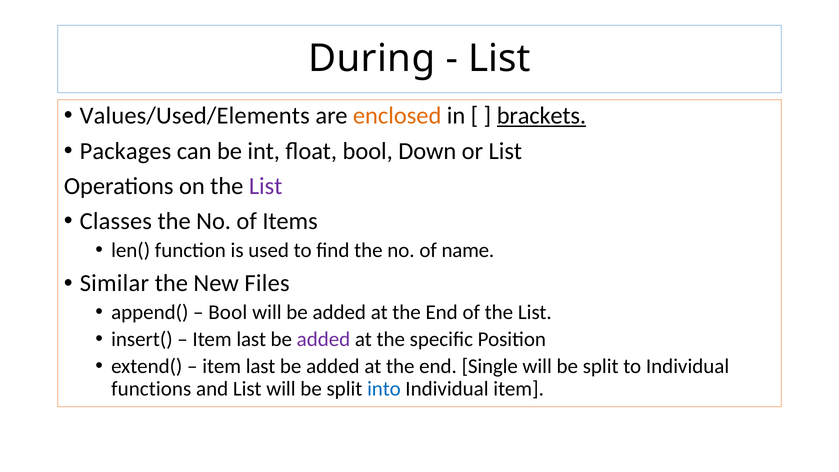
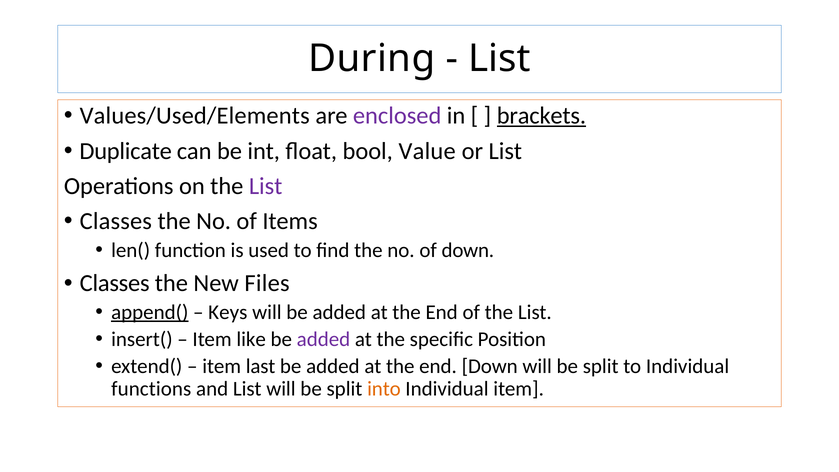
enclosed colour: orange -> purple
Packages: Packages -> Duplicate
Down: Down -> Value
of name: name -> down
Similar at (114, 283): Similar -> Classes
append( underline: none -> present
Bool at (228, 312): Bool -> Keys
last at (251, 339): last -> like
end Single: Single -> Down
into colour: blue -> orange
